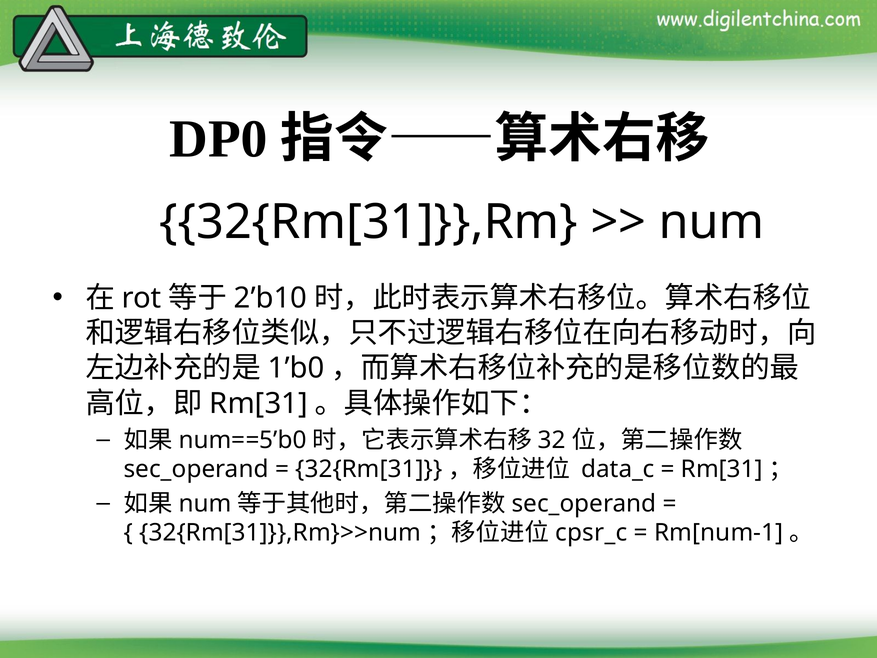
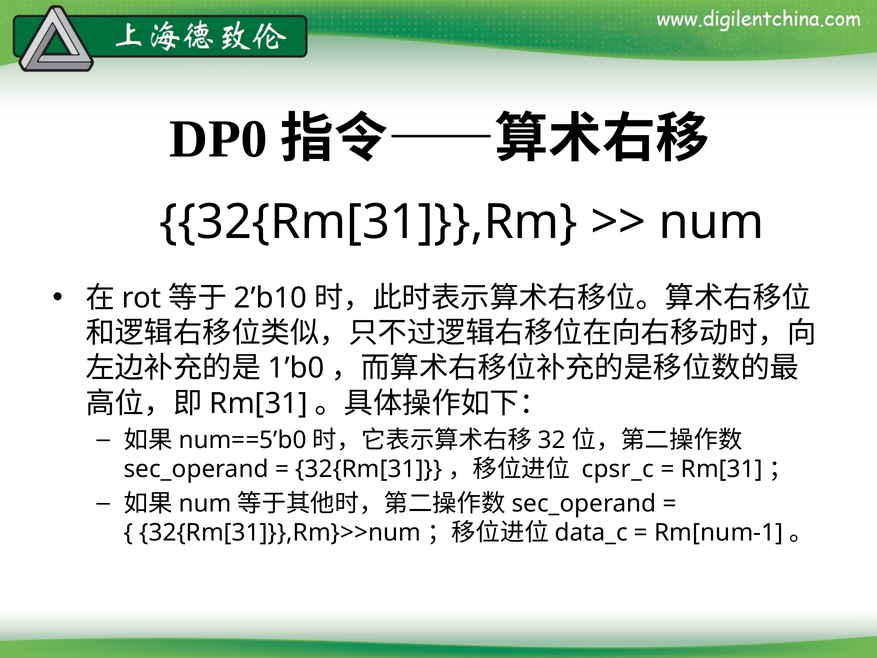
data_c: data_c -> cpsr_c
cpsr_c: cpsr_c -> data_c
